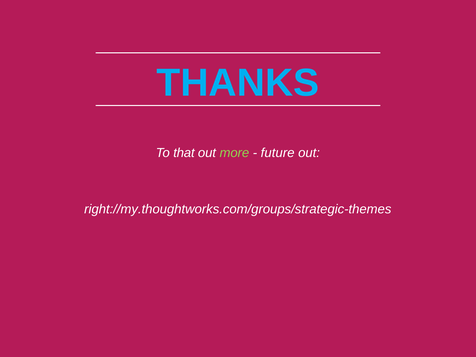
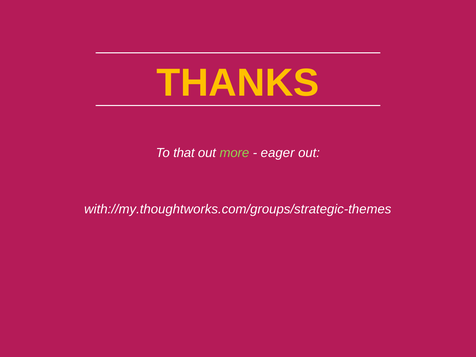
THANKS colour: light blue -> yellow
future: future -> eager
right://my.thoughtworks.com/groups/strategic-themes: right://my.thoughtworks.com/groups/strategic-themes -> with://my.thoughtworks.com/groups/strategic-themes
